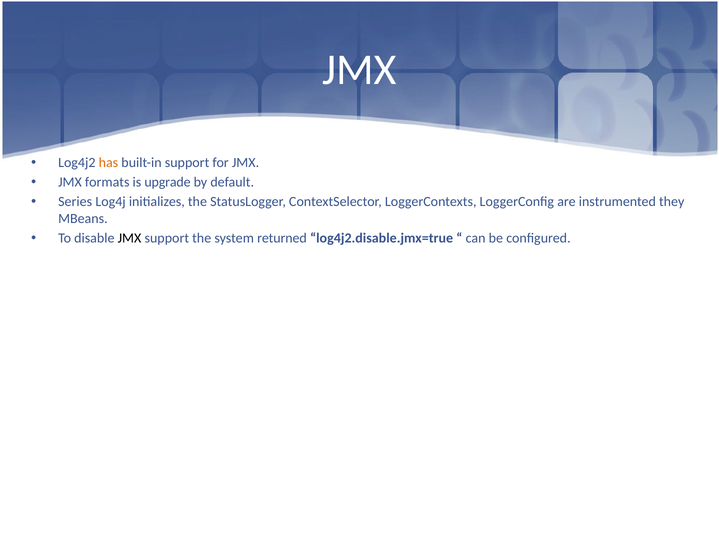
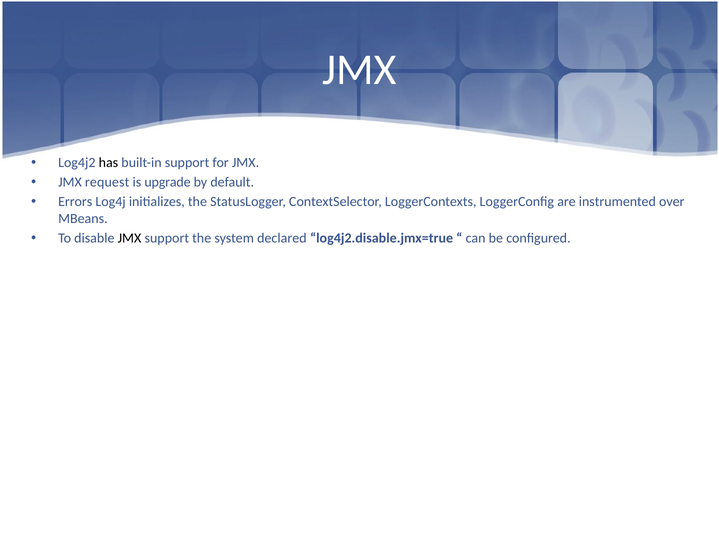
has colour: orange -> black
formats: formats -> request
Series: Series -> Errors
they: they -> over
returned: returned -> declared
